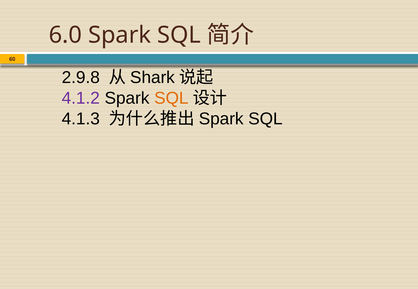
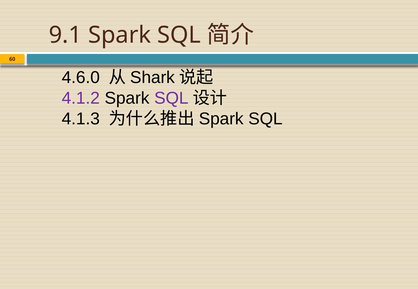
6.0: 6.0 -> 9.1
2.9.8: 2.9.8 -> 4.6.0
SQL at (171, 98) colour: orange -> purple
